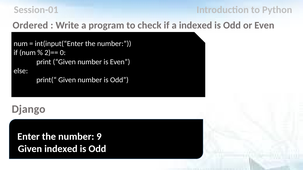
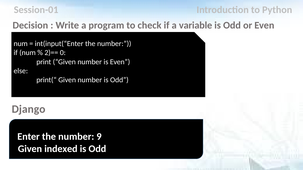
Ordered: Ordered -> Decision
a indexed: indexed -> variable
